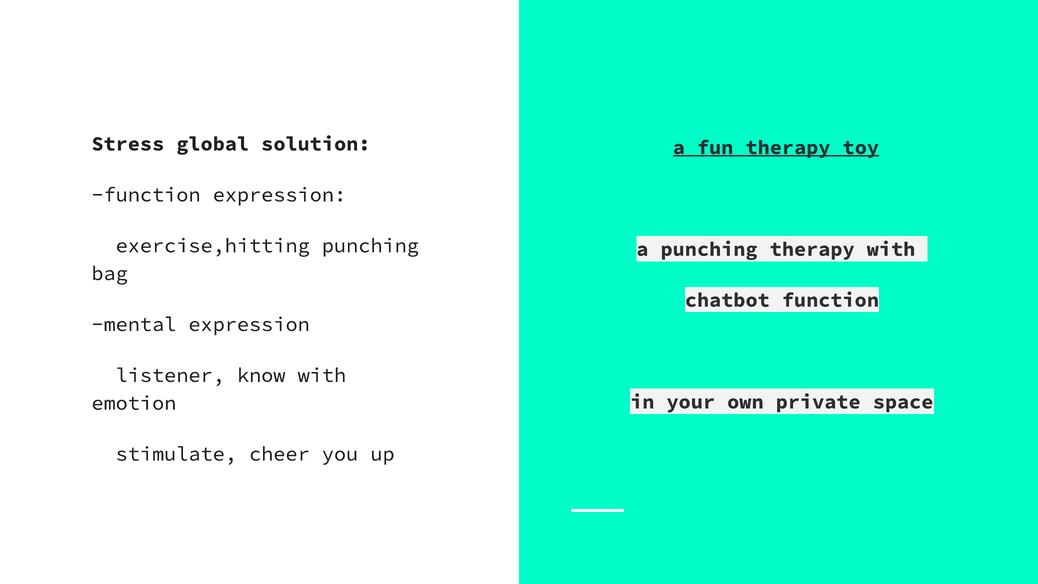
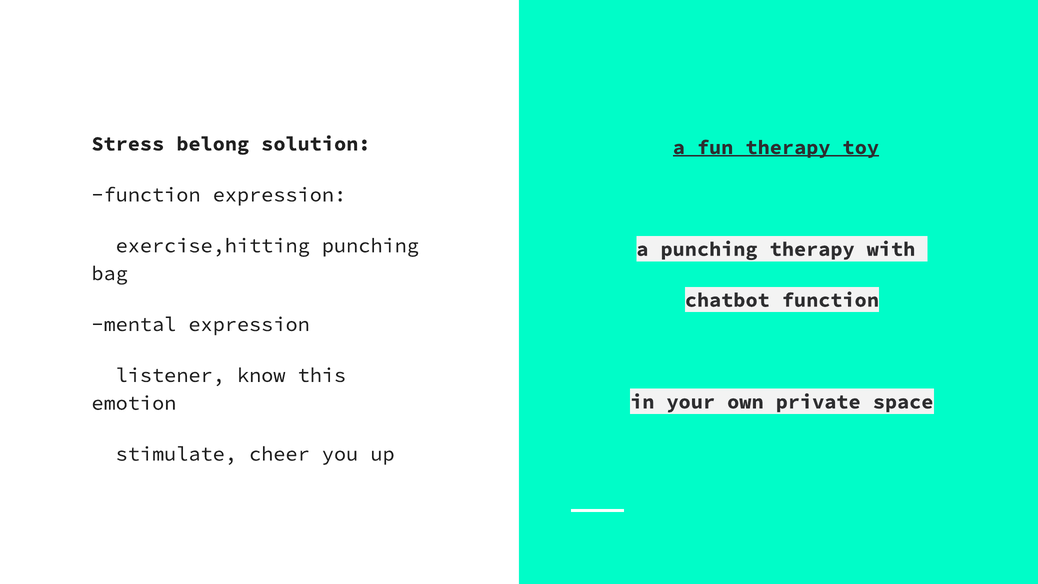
global: global -> belong
know with: with -> this
